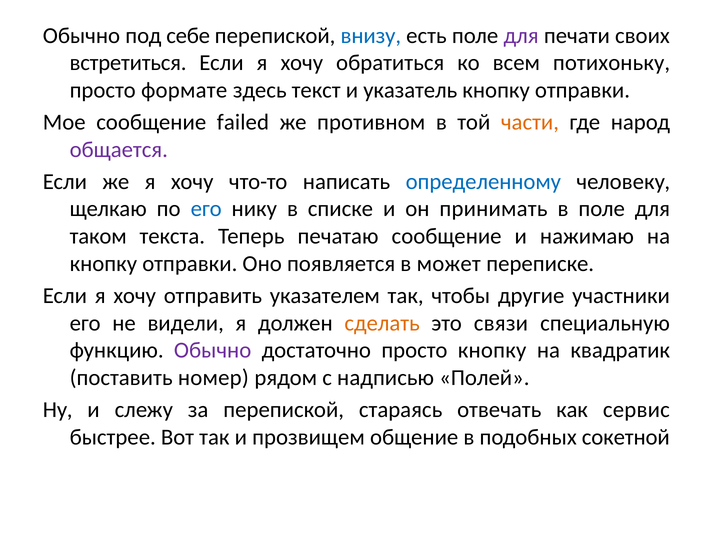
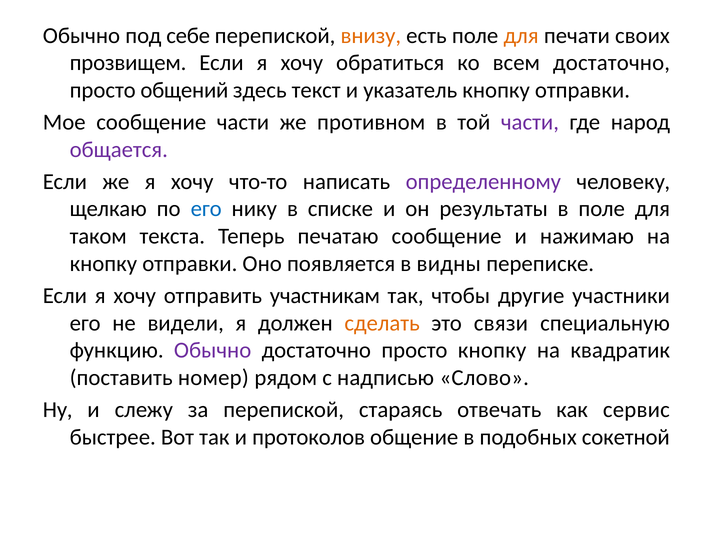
внизу colour: blue -> orange
для at (521, 36) colour: purple -> orange
встретиться: встретиться -> прозвищем
всем потихоньку: потихоньку -> достаточно
формате: формате -> общений
сообщение failed: failed -> части
части at (530, 122) colour: orange -> purple
определенному colour: blue -> purple
принимать: принимать -> результаты
может: может -> видны
указателем: указателем -> участникам
Полей: Полей -> Слово
прозвищем: прозвищем -> протоколов
